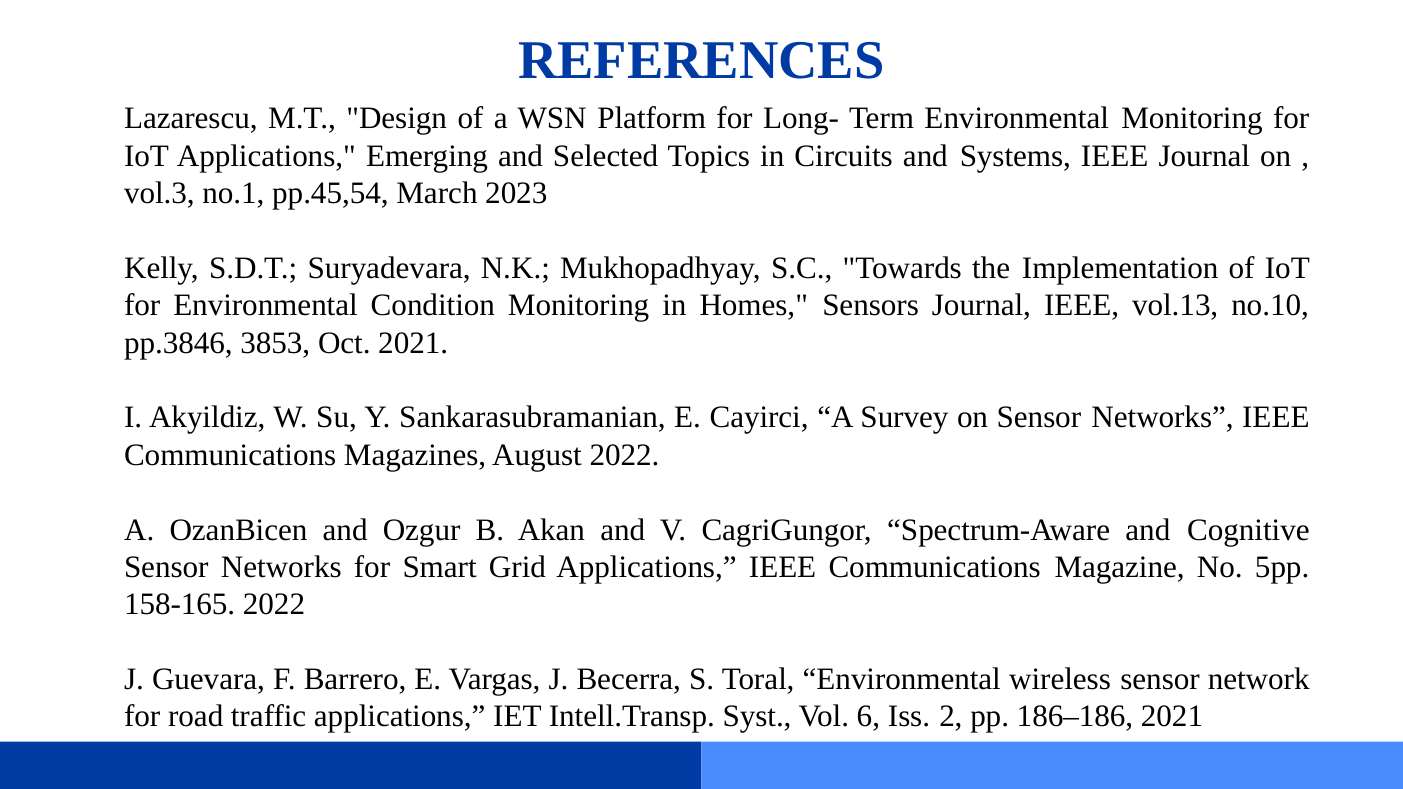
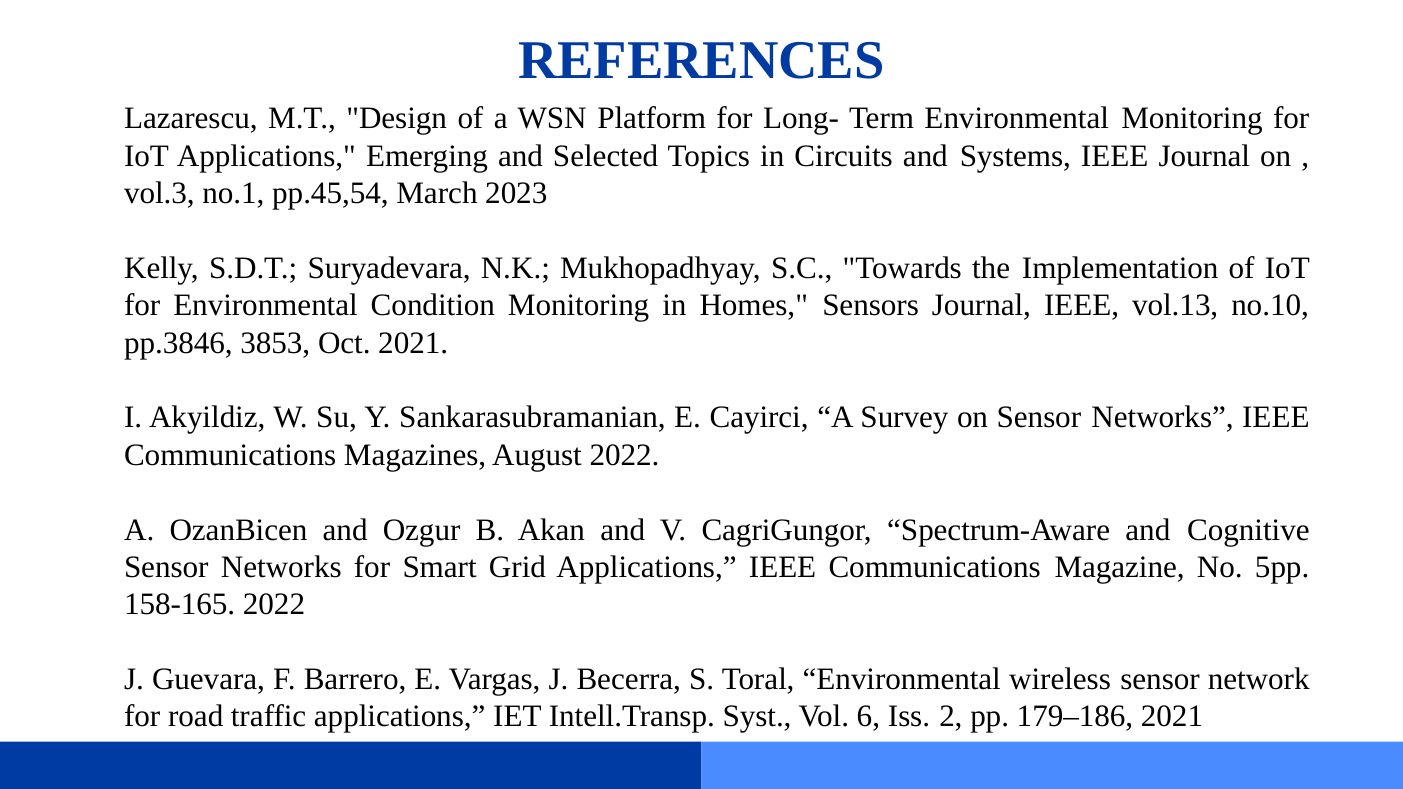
186–186: 186–186 -> 179–186
